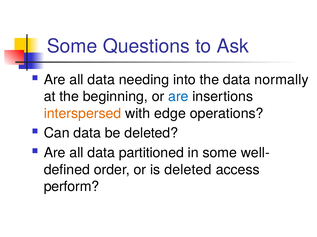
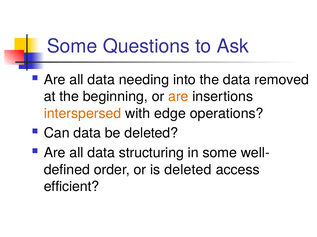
normally: normally -> removed
are at (178, 97) colour: blue -> orange
partitioned: partitioned -> structuring
perform: perform -> efficient
